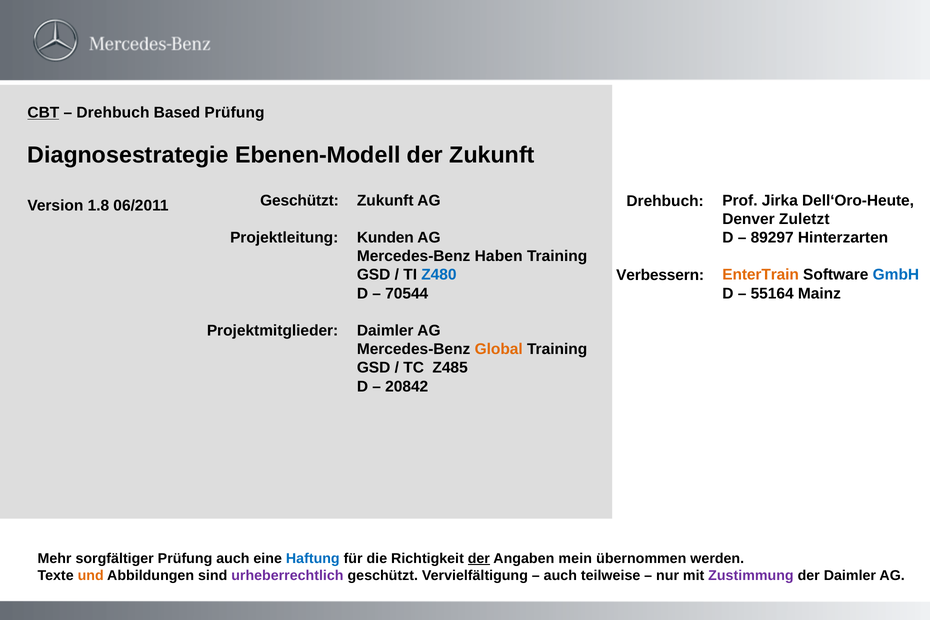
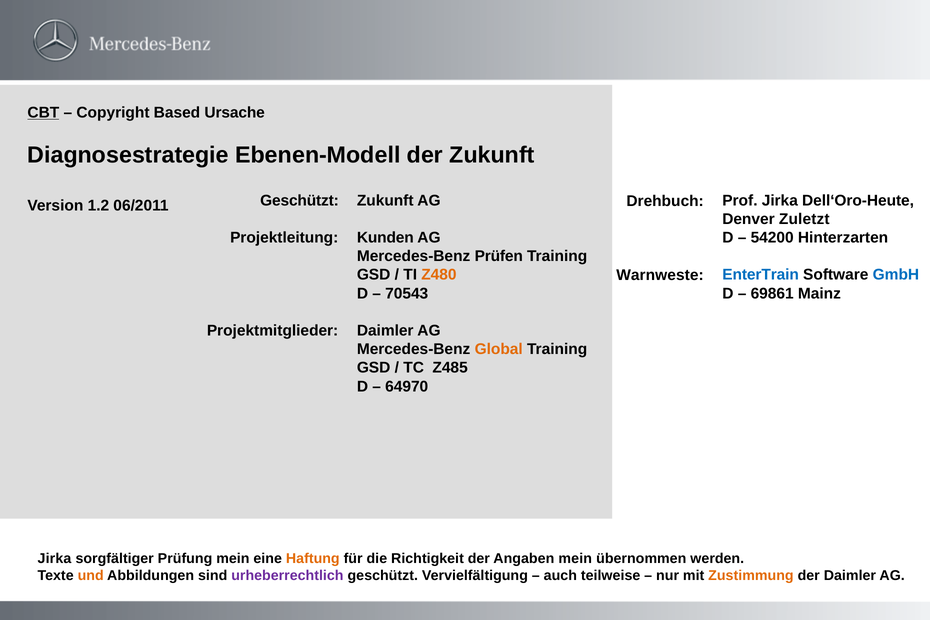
Drehbuch at (113, 113): Drehbuch -> Copyright
Based Prüfung: Prüfung -> Ursache
1.8: 1.8 -> 1.2
89297: 89297 -> 54200
Haben: Haben -> Prüfen
Z480 colour: blue -> orange
EnterTrain colour: orange -> blue
Verbessern: Verbessern -> Warnweste
70544: 70544 -> 70543
55164: 55164 -> 69861
20842: 20842 -> 64970
Mehr at (55, 559): Mehr -> Jirka
Prüfung auch: auch -> mein
Haftung colour: blue -> orange
der at (479, 559) underline: present -> none
Zustimmung colour: purple -> orange
